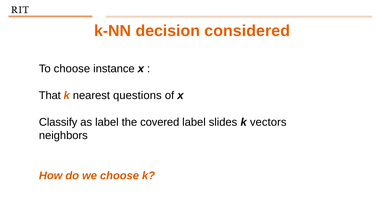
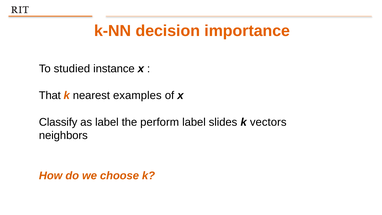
considered: considered -> importance
To choose: choose -> studied
questions: questions -> examples
covered: covered -> perform
